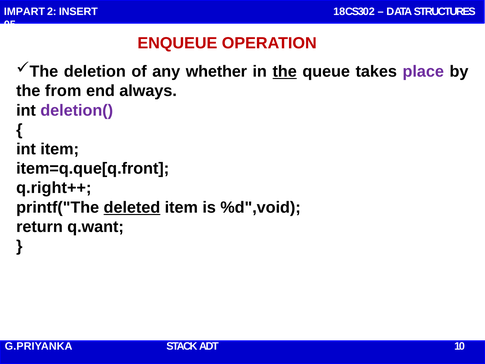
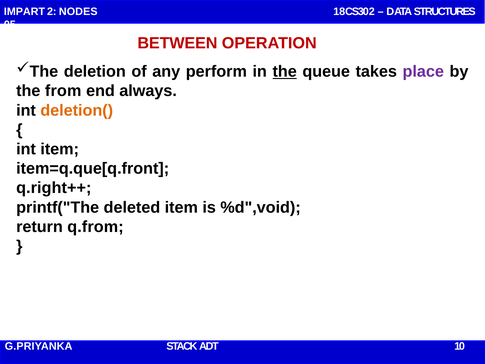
INSERT: INSERT -> NODES
ENQUEUE: ENQUEUE -> BETWEEN
whether: whether -> perform
deletion( colour: purple -> orange
deleted underline: present -> none
q.want: q.want -> q.from
